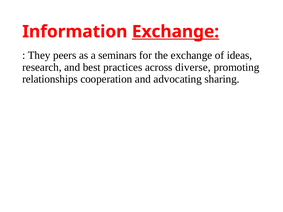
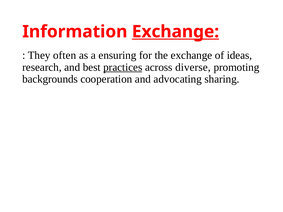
peers: peers -> often
seminars: seminars -> ensuring
practices underline: none -> present
relationships: relationships -> backgrounds
